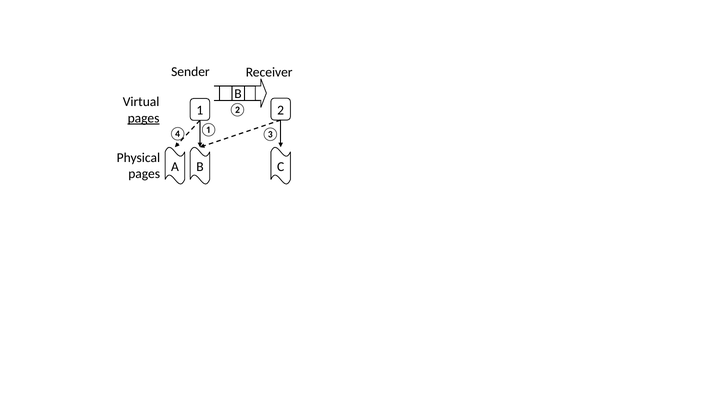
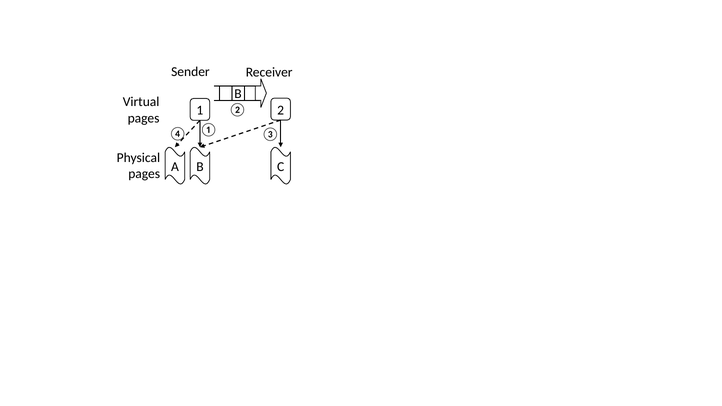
pages at (144, 118) underline: present -> none
